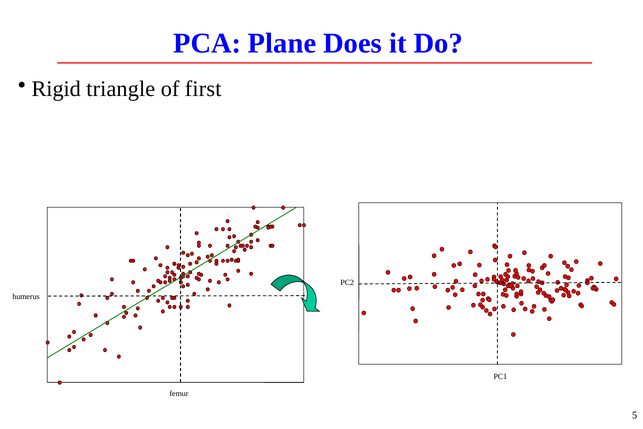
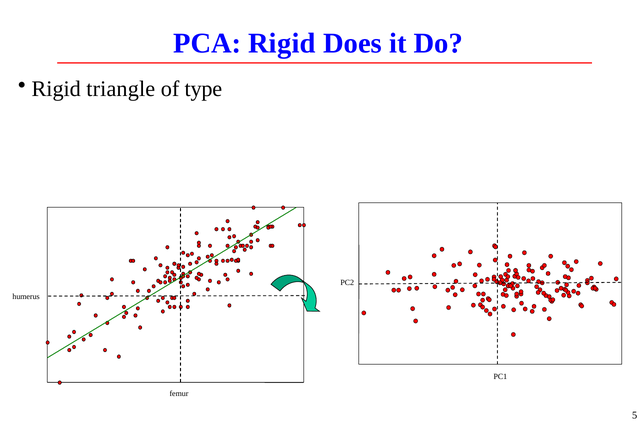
PCA Plane: Plane -> Rigid
first: first -> type
